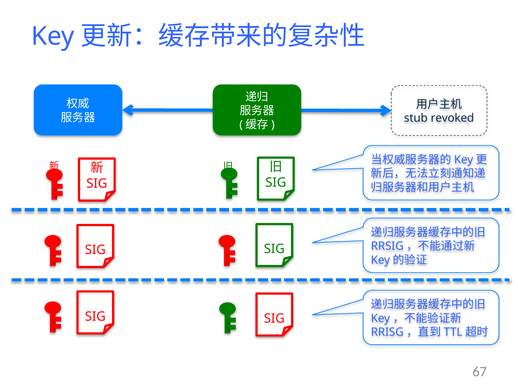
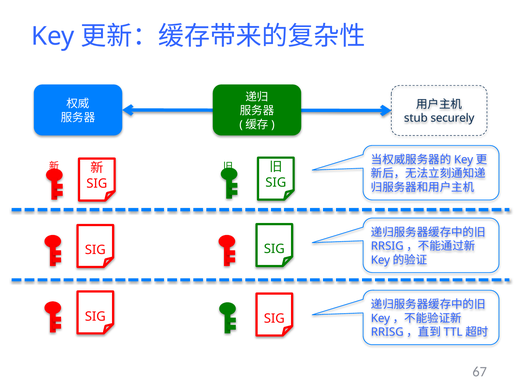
revoked: revoked -> securely
